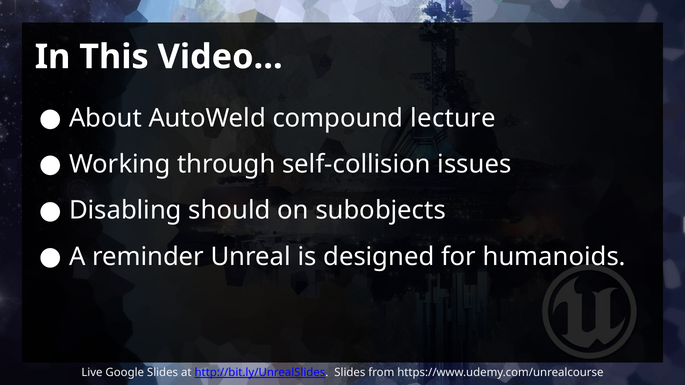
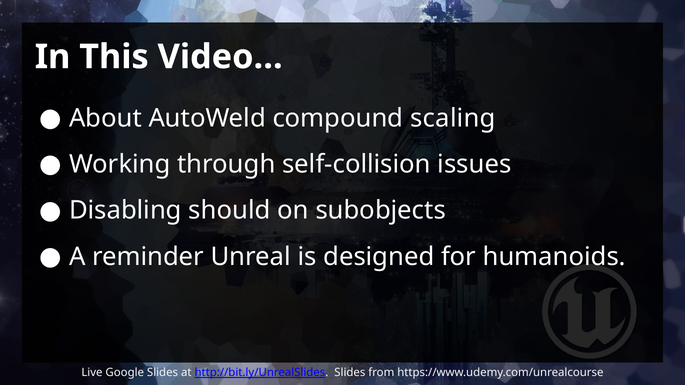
lecture: lecture -> scaling
